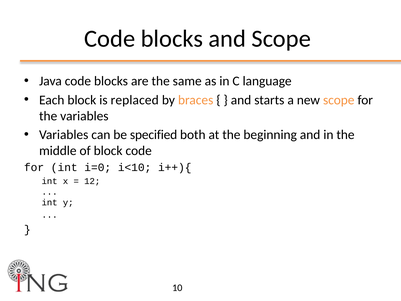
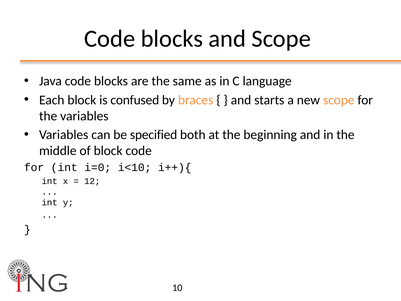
replaced: replaced -> confused
